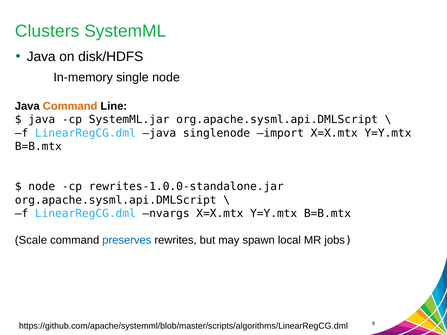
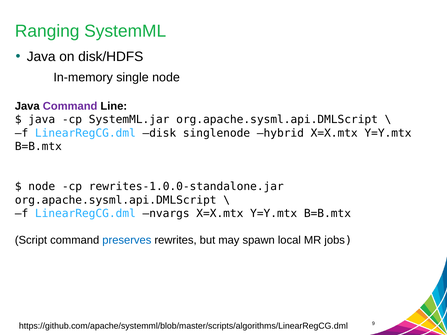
Clusters: Clusters -> Ranging
Command at (70, 106) colour: orange -> purple
LinearRegCG.dml java: java -> disk
import: import -> hybrid
Scale: Scale -> Script
